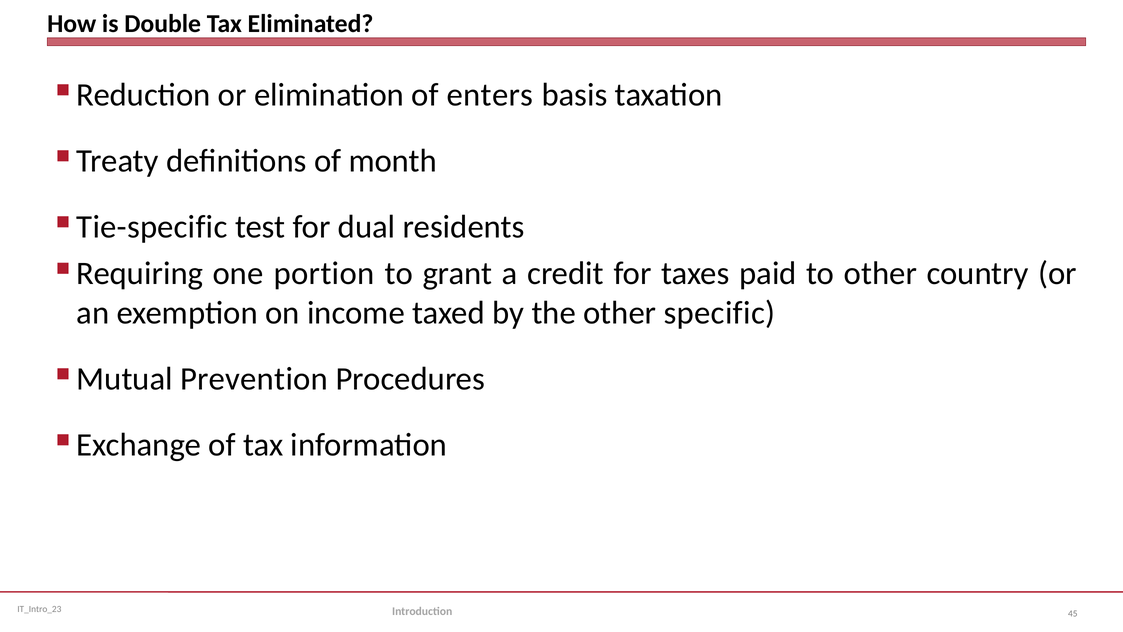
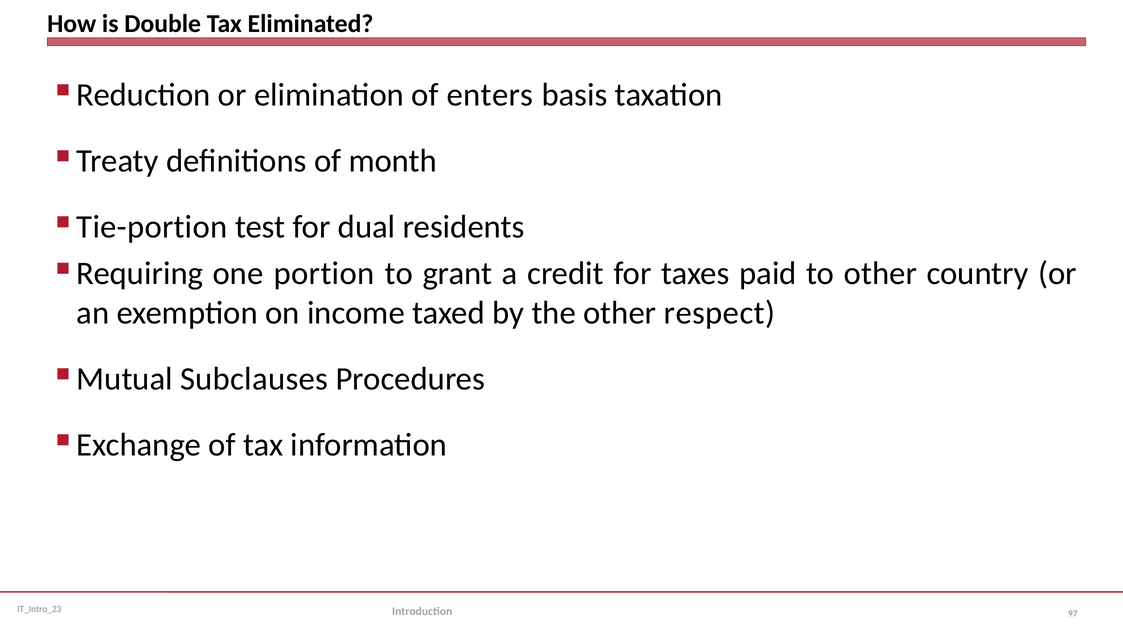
Tie-specific: Tie-specific -> Tie-portion
specific: specific -> respect
Prevention: Prevention -> Subclauses
45: 45 -> 97
